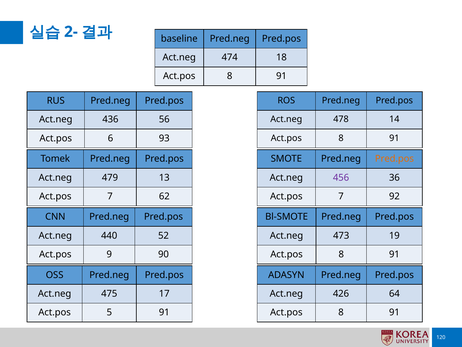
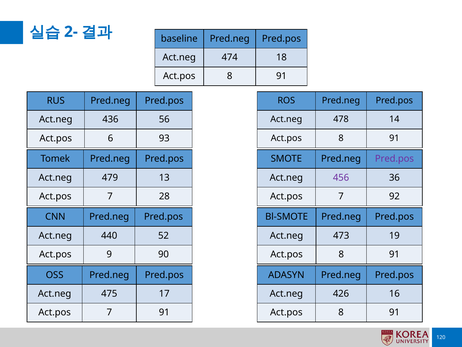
Pred.pos at (394, 159) colour: orange -> purple
62: 62 -> 28
64: 64 -> 16
5 at (109, 312): 5 -> 7
